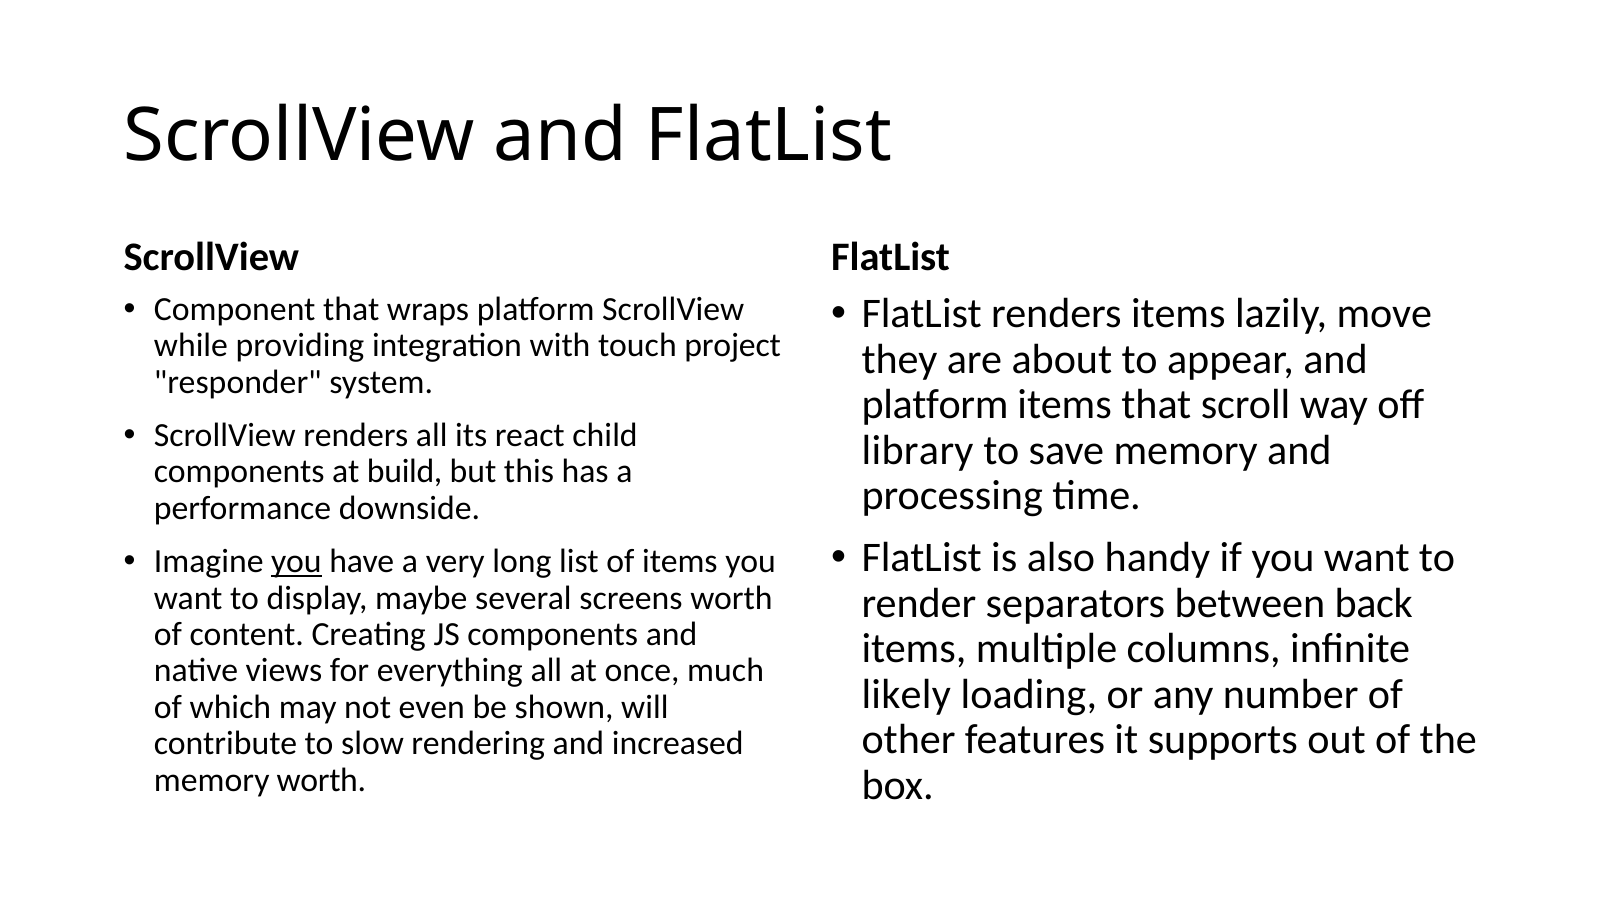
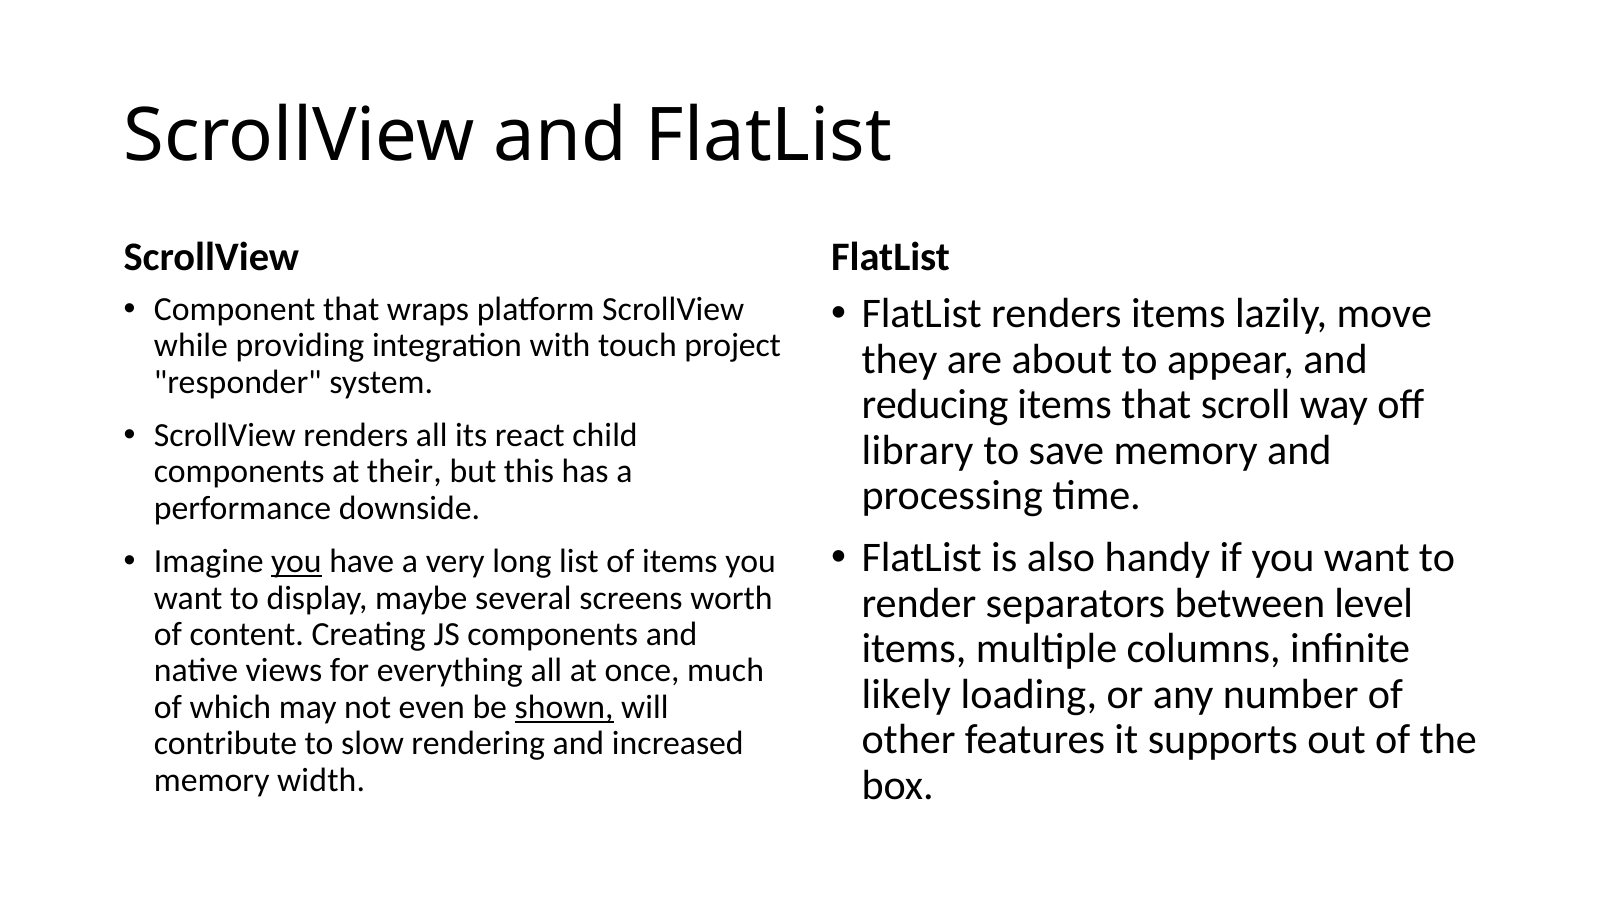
platform at (935, 405): platform -> reducing
build: build -> their
back: back -> level
shown underline: none -> present
memory worth: worth -> width
